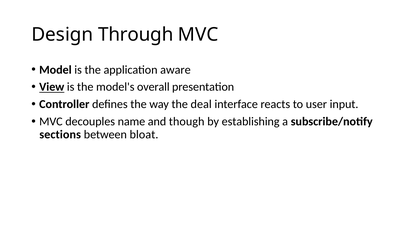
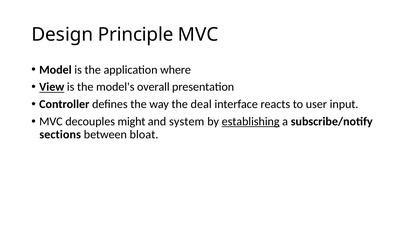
Through: Through -> Principle
aware: aware -> where
name: name -> might
though: though -> system
establishing underline: none -> present
